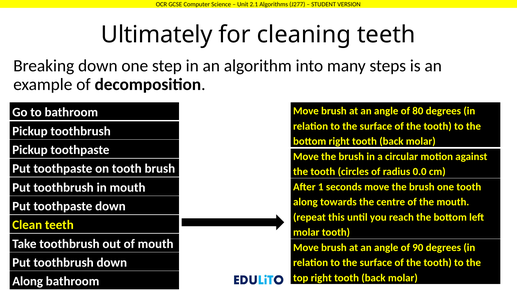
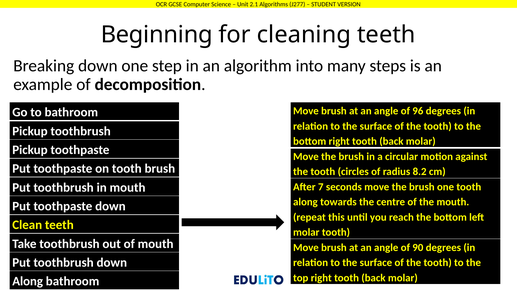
Ultimately: Ultimately -> Beginning
80: 80 -> 96
0.0: 0.0 -> 8.2
1: 1 -> 7
